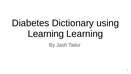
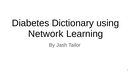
Learning at (46, 34): Learning -> Network
